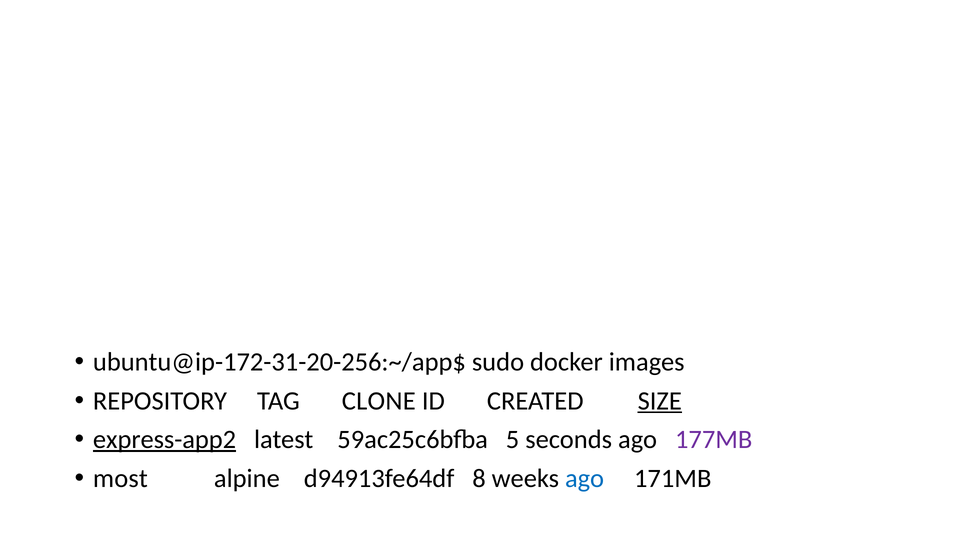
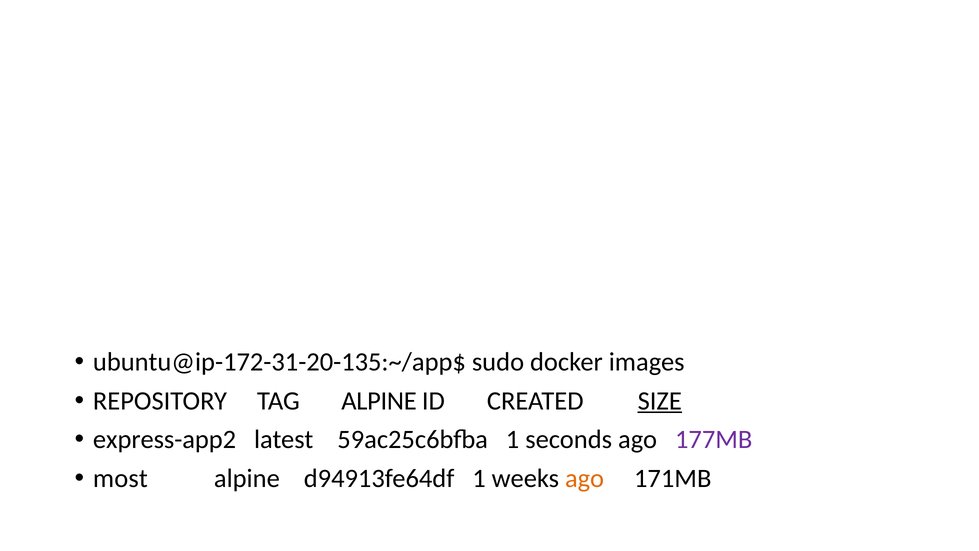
ubuntu@ip-172-31-20-256:~/app$: ubuntu@ip-172-31-20-256:~/app$ -> ubuntu@ip-172-31-20-135:~/app$
TAG CLONE: CLONE -> ALPINE
express-app2 underline: present -> none
59ac25c6bfba 5: 5 -> 1
d94913fe64df 8: 8 -> 1
ago at (585, 478) colour: blue -> orange
